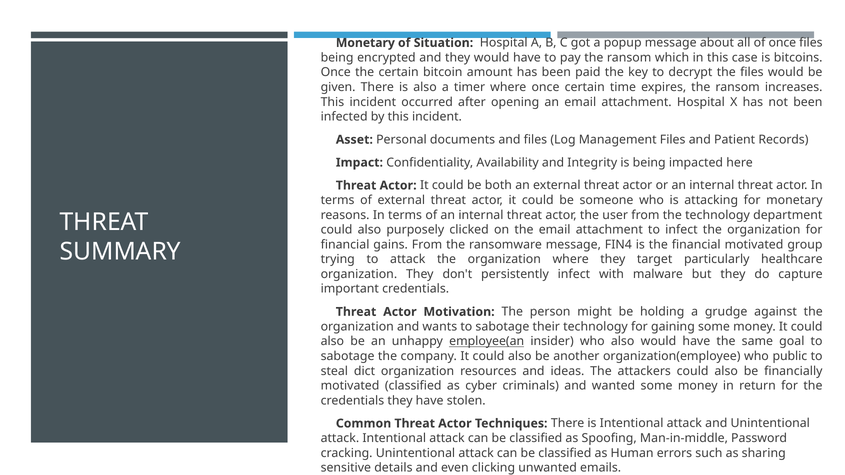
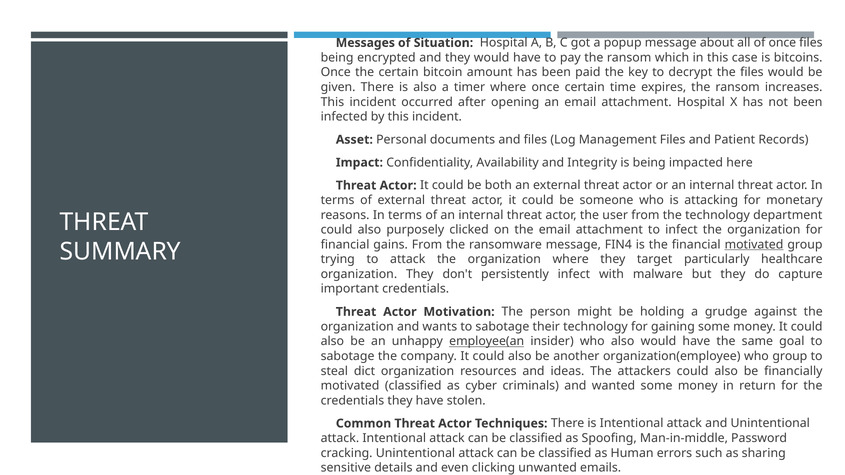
Monetary at (365, 43): Monetary -> Messages
motivated at (754, 245) underline: none -> present
who public: public -> group
